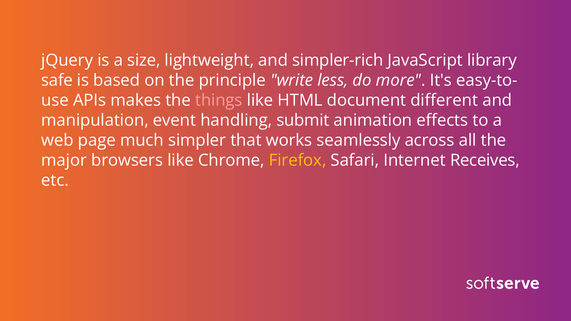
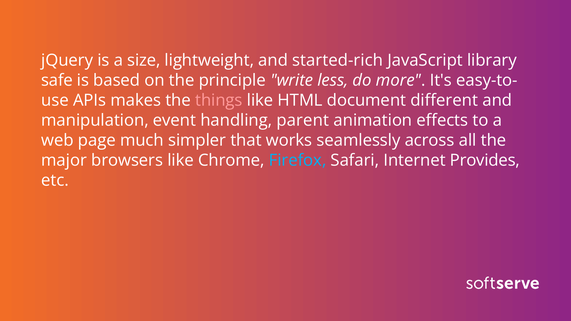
simpler-rich: simpler-rich -> started-rich
submit: submit -> parent
Firefox colour: yellow -> light blue
Receives: Receives -> Provides
